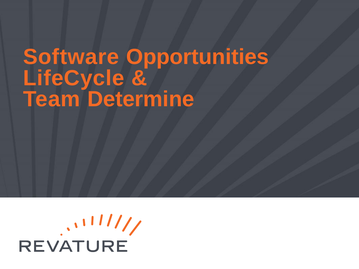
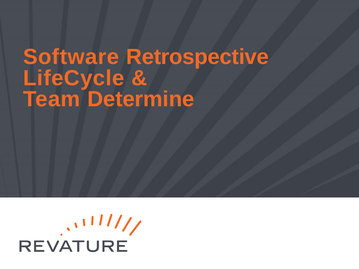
Opportunities: Opportunities -> Retrospective
